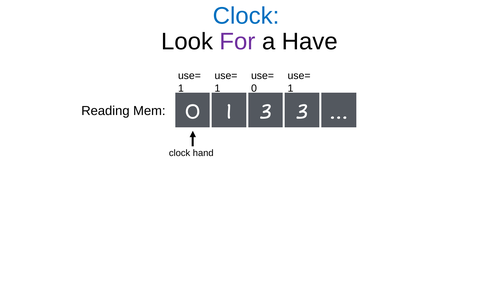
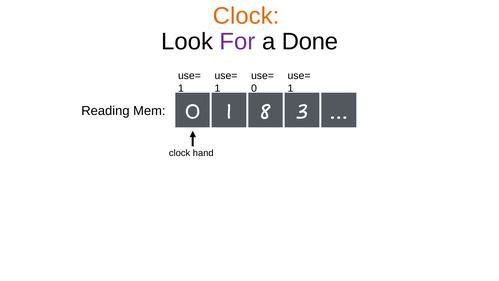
Clock at (246, 16) colour: blue -> orange
Have: Have -> Done
1 3: 3 -> 8
